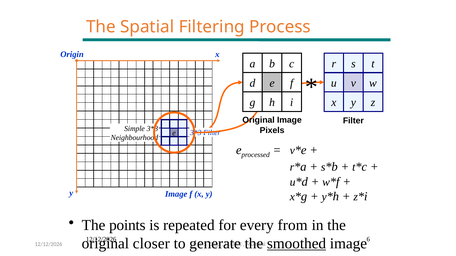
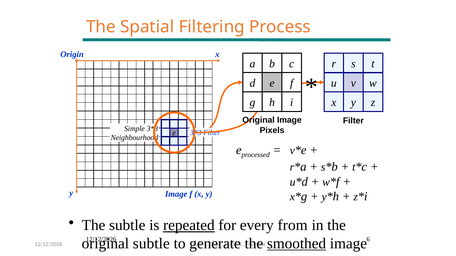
The points: points -> subtle
repeated underline: none -> present
closer at (151, 244): closer -> subtle
